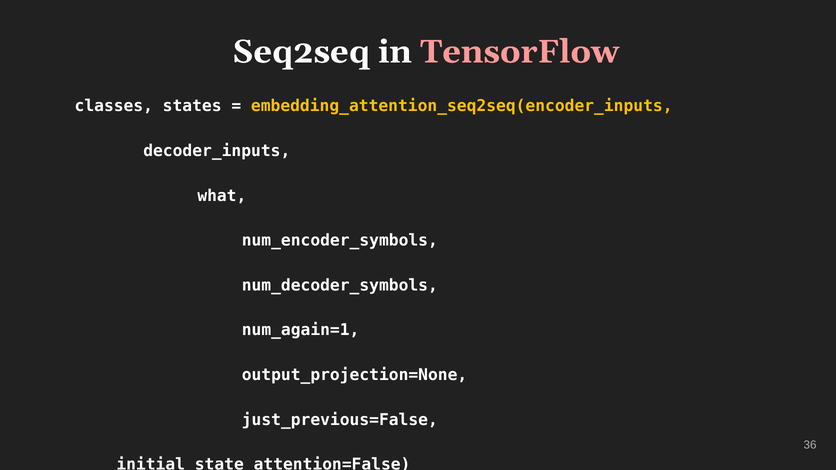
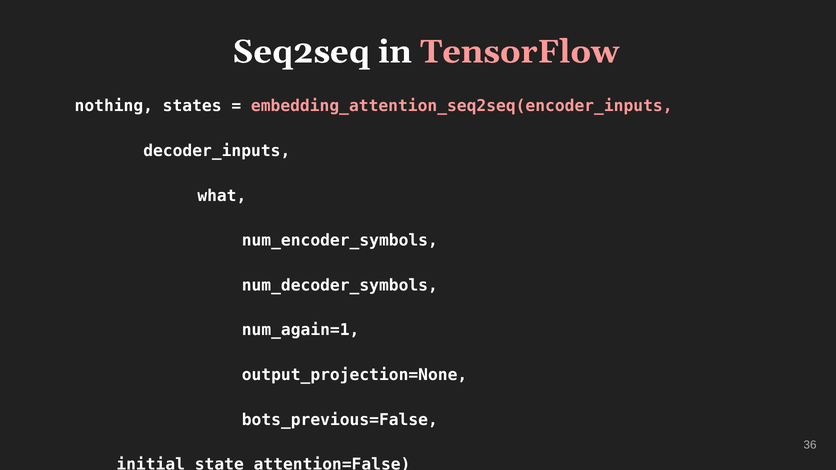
classes: classes -> nothing
embedding_attention_seq2seq(encoder_inputs colour: yellow -> pink
just_previous=False: just_previous=False -> bots_previous=False
